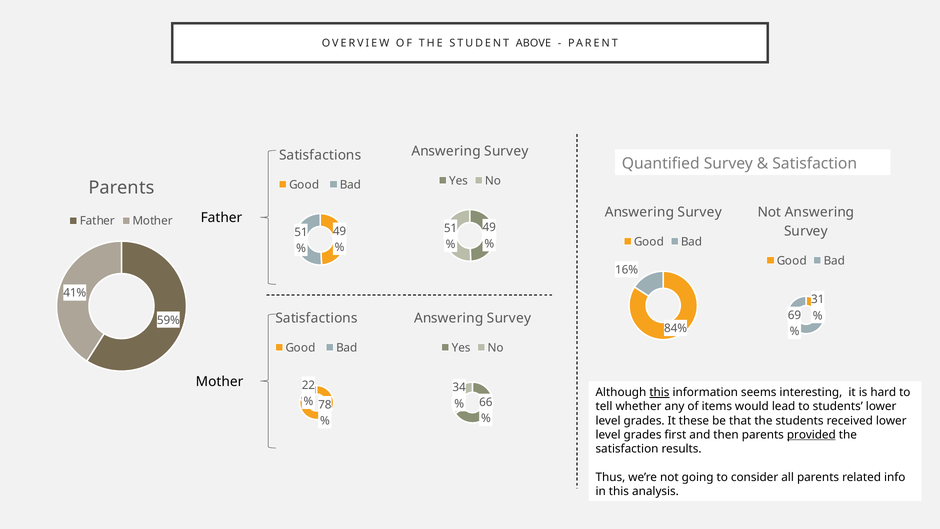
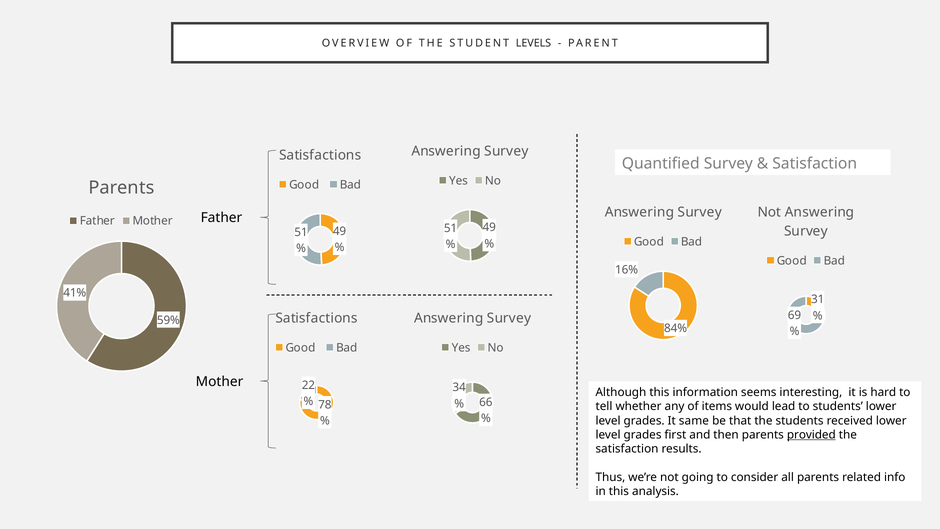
ABOVE: ABOVE -> LEVELS
this at (659, 392) underline: present -> none
these: these -> same
